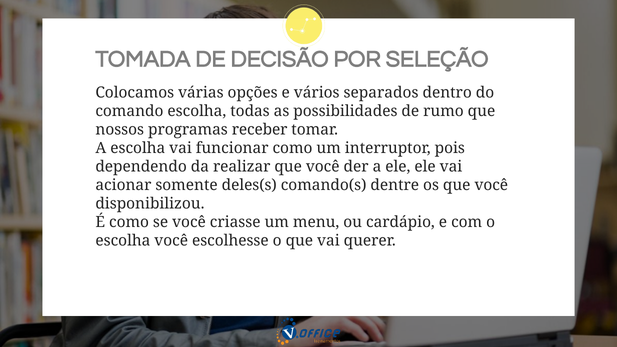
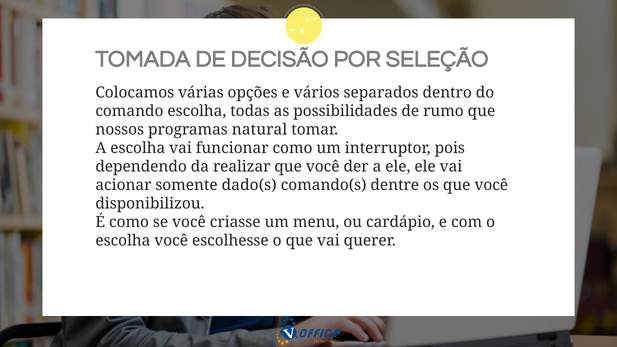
receber: receber -> natural
deles(s: deles(s -> dado(s
